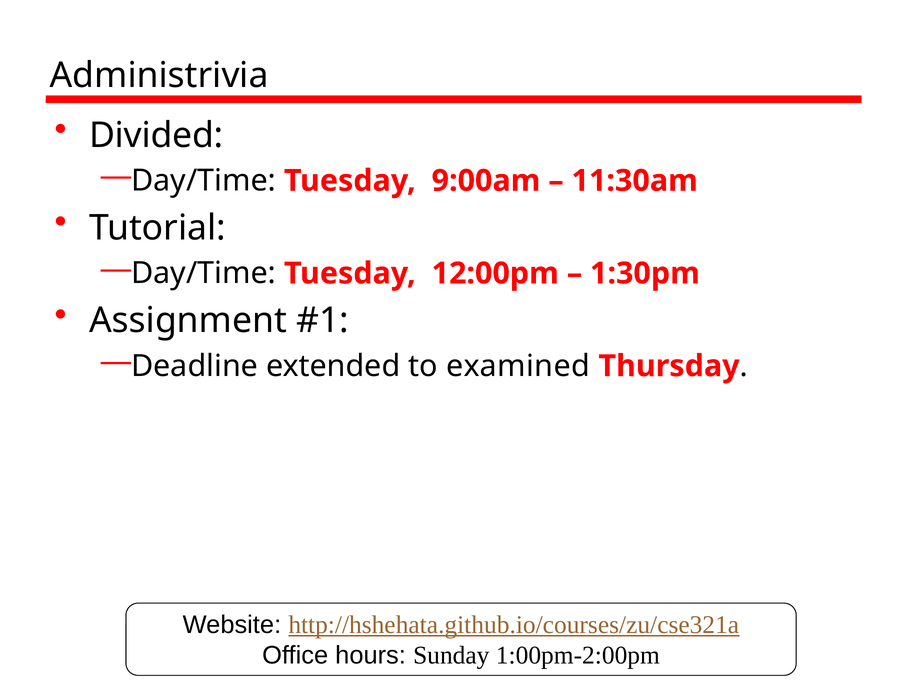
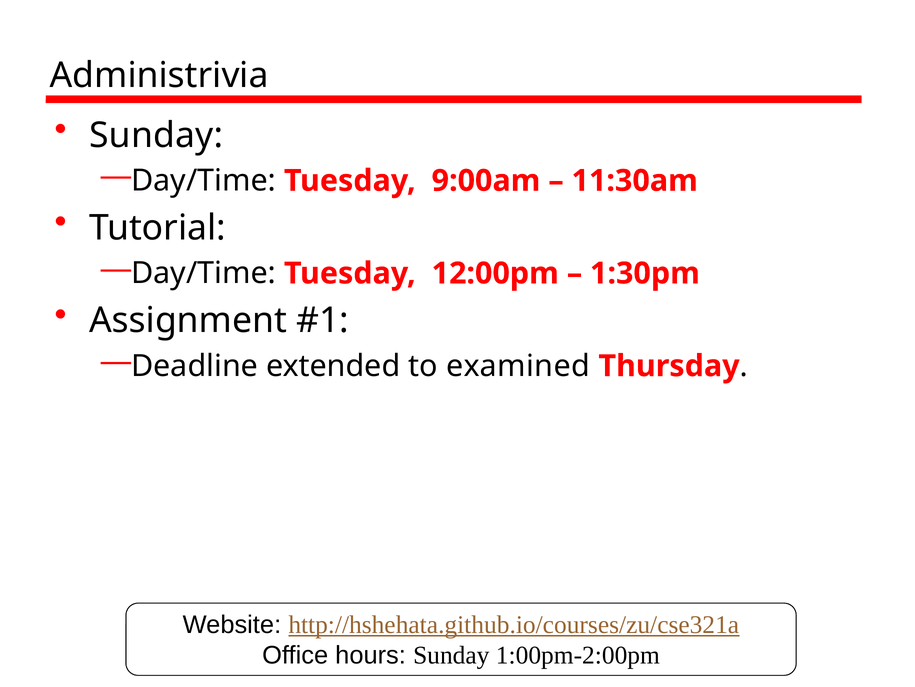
Divided at (156, 135): Divided -> Sunday
